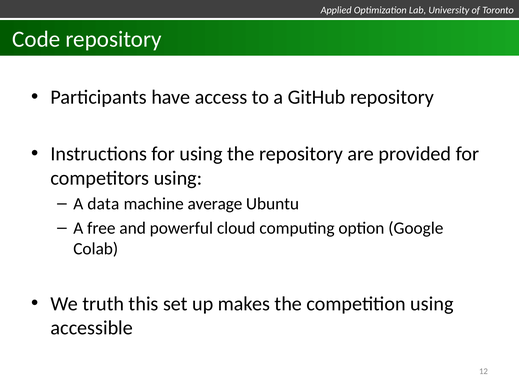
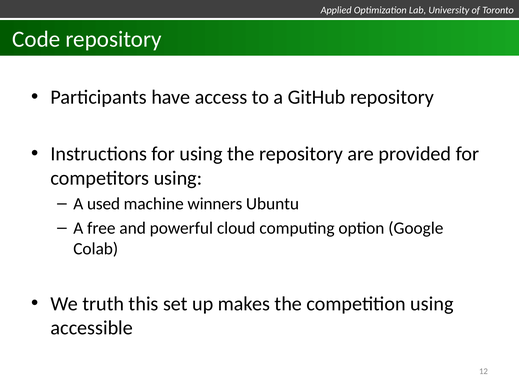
data: data -> used
average: average -> winners
